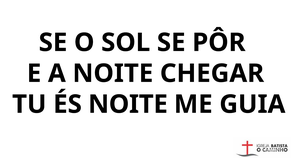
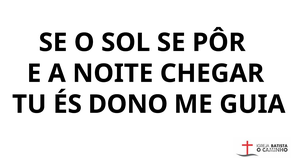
ÉS NOITE: NOITE -> DONO
